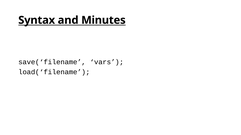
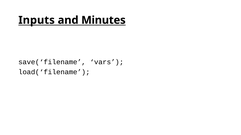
Syntax: Syntax -> Inputs
